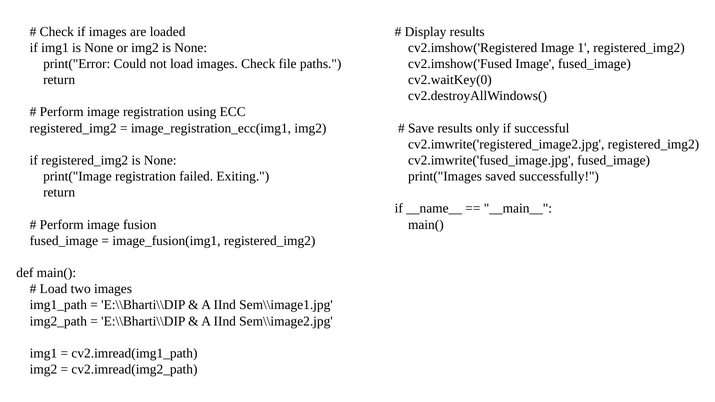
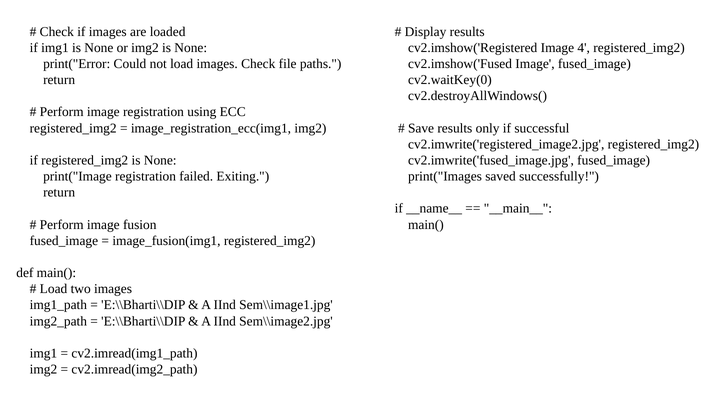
1: 1 -> 4
